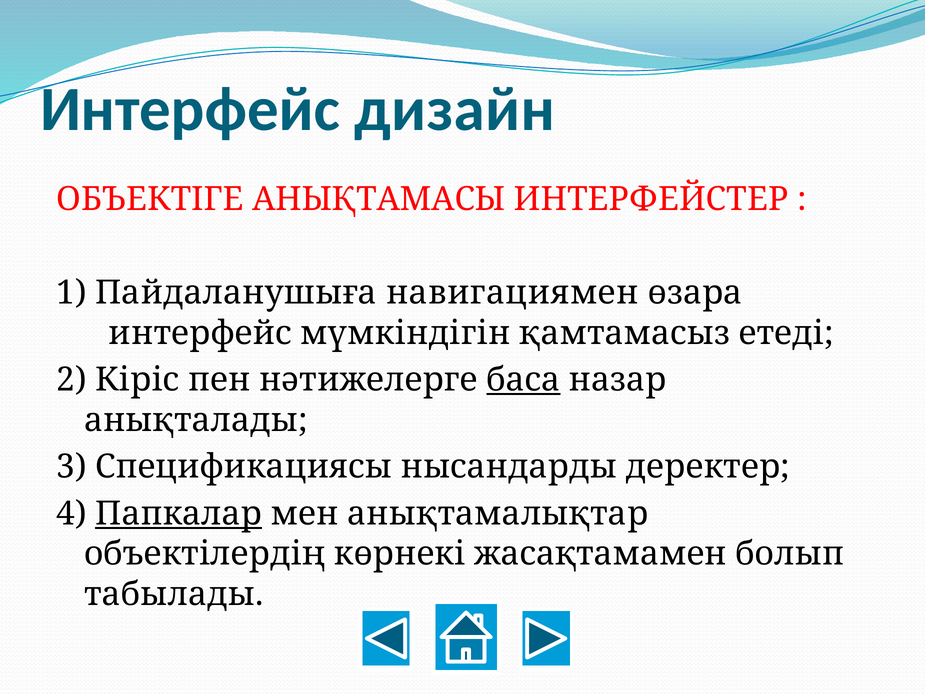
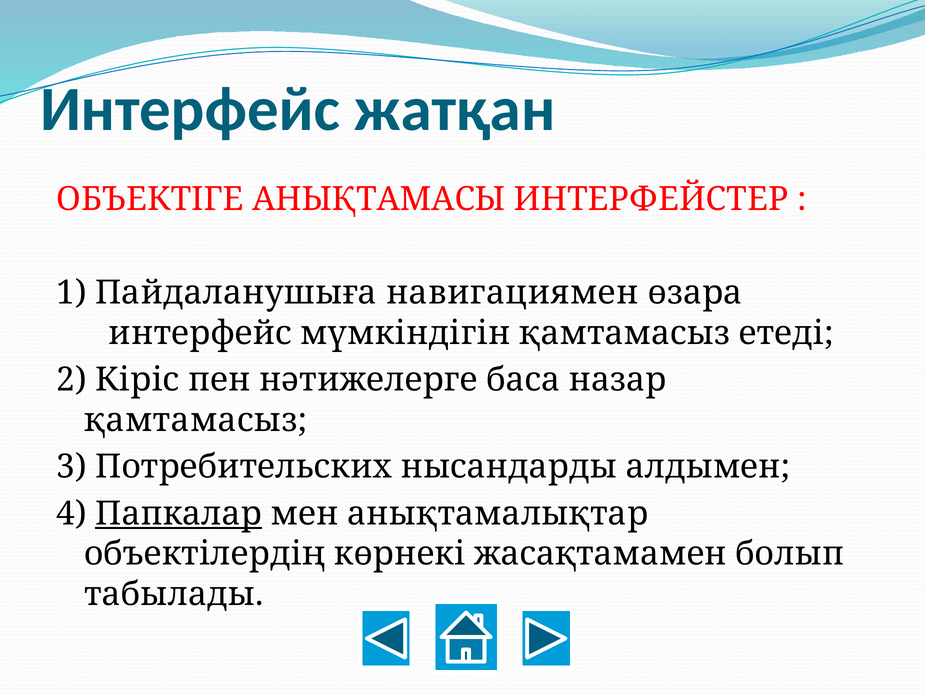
дизайн: дизайн -> жатқан
баса underline: present -> none
анықталады at (196, 420): анықталады -> қамтамасыз
Спецификациясы: Спецификациясы -> Потребительских
деректер: деректер -> алдымен
